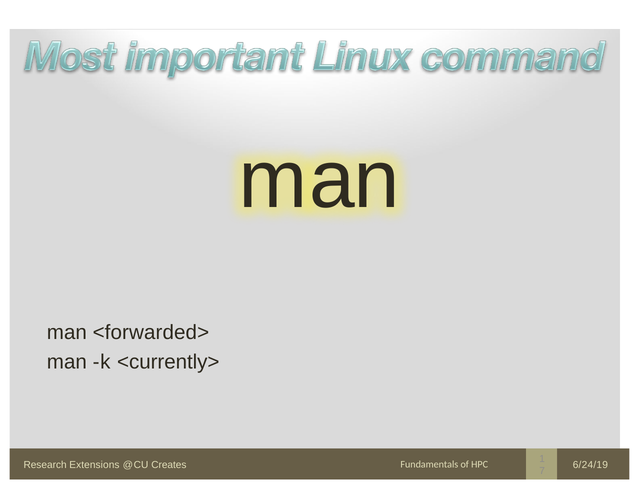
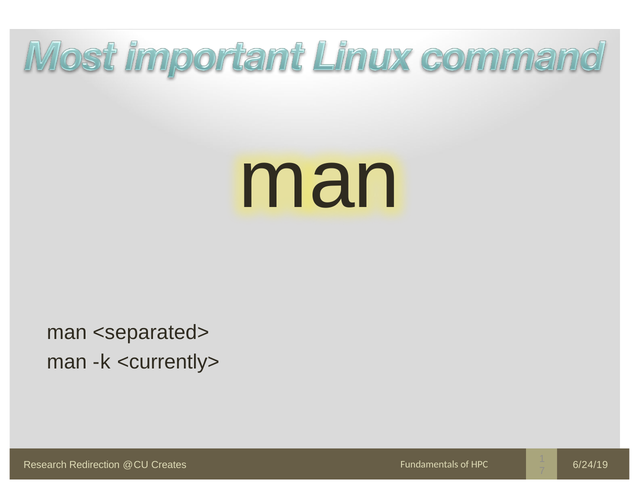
<forwarded>: <forwarded> -> <separated>
Extensions: Extensions -> Redirection
